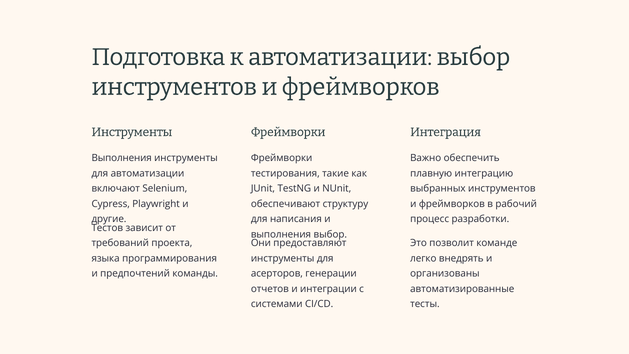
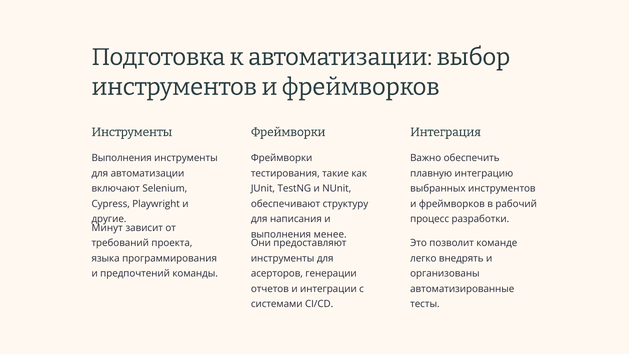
Тестов: Тестов -> Минут
выполнения выбор: выбор -> менее
